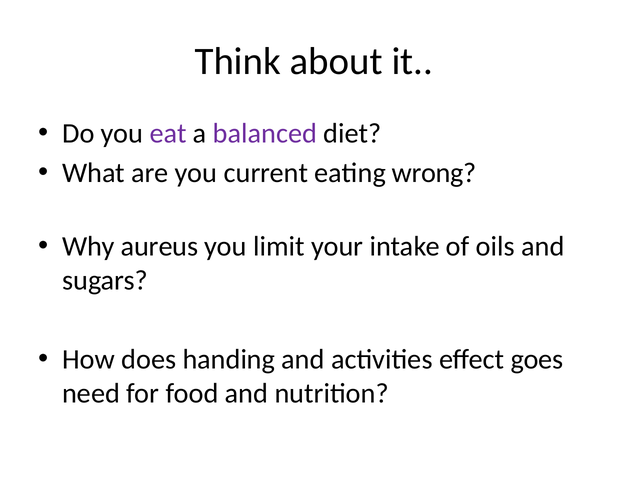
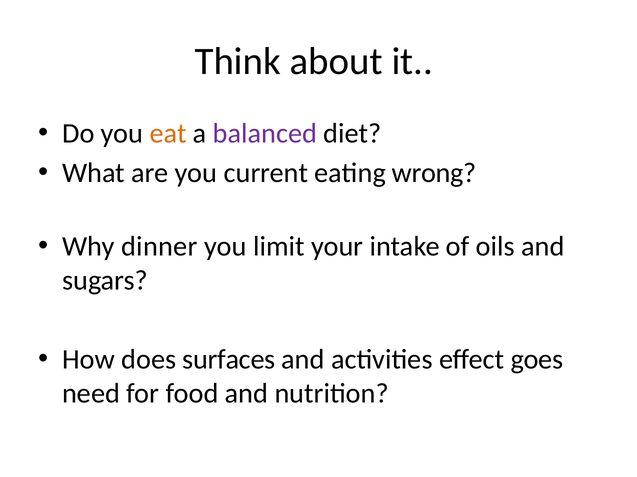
eat colour: purple -> orange
aureus: aureus -> dinner
handing: handing -> surfaces
